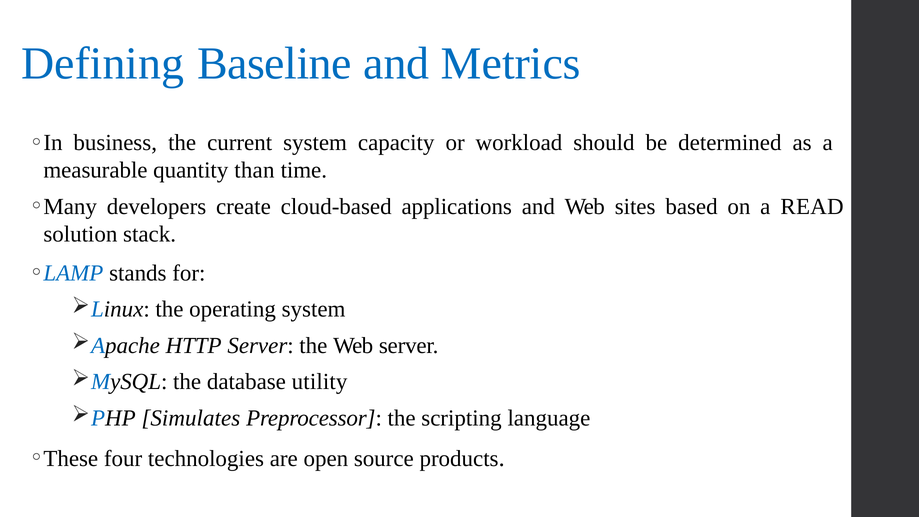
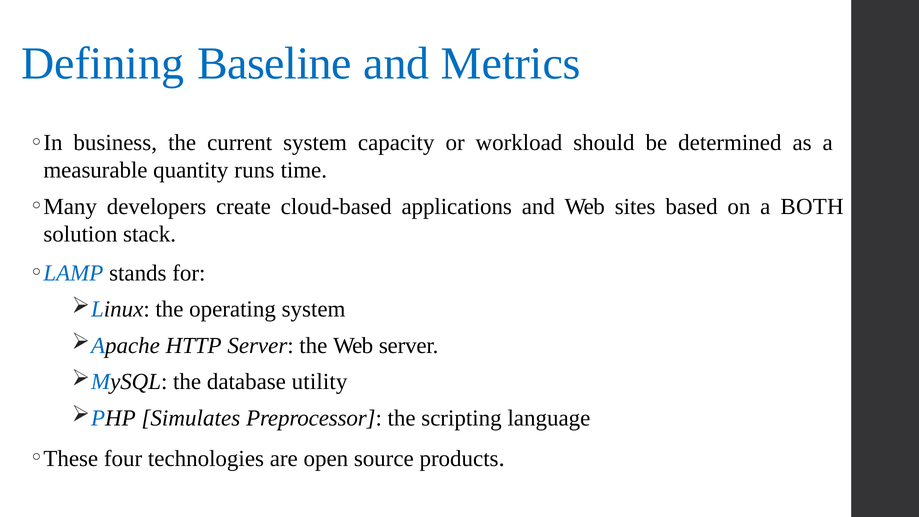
than: than -> runs
READ: READ -> BOTH
